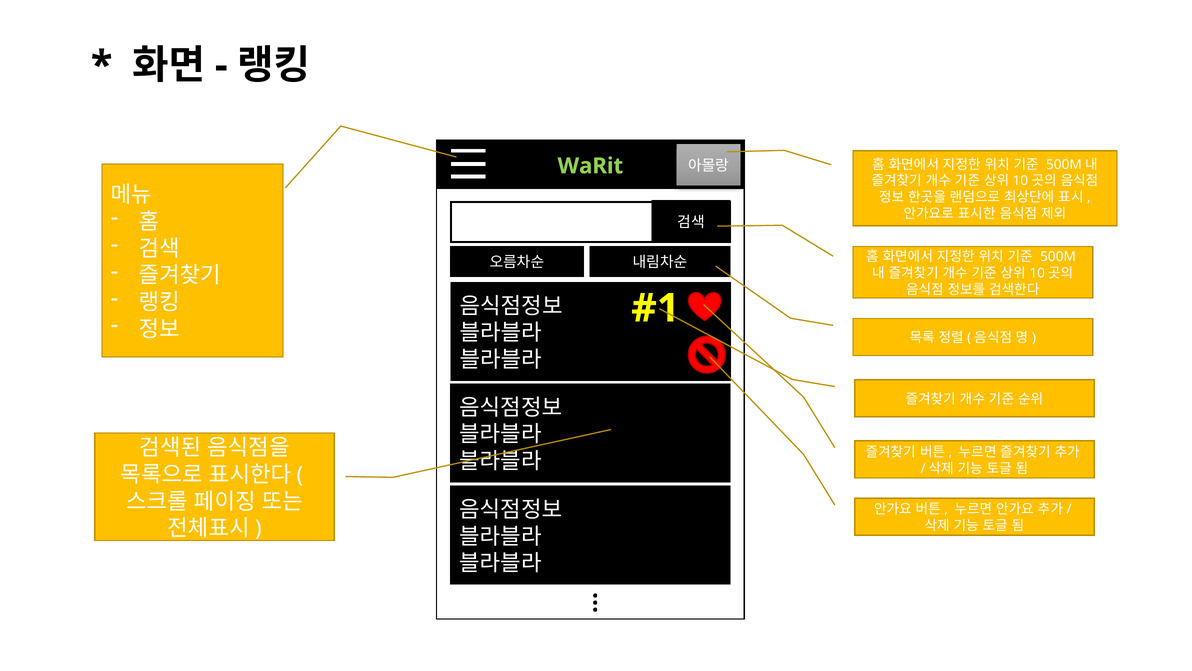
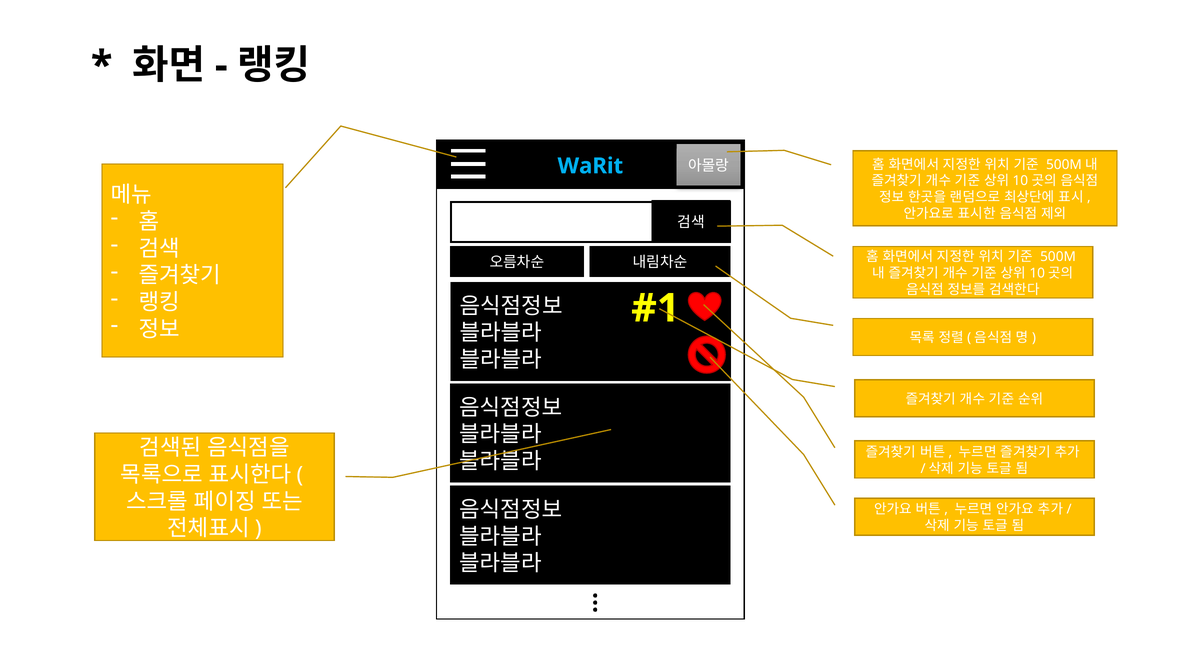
WaRit colour: light green -> light blue
